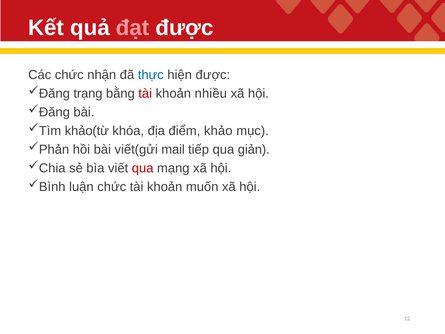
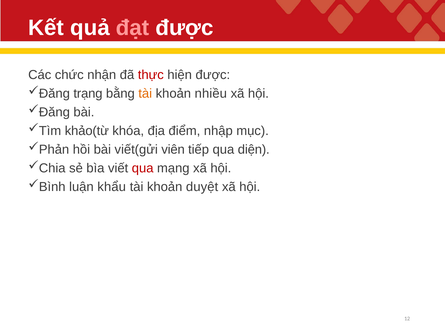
thực colour: blue -> red
tài at (145, 93) colour: red -> orange
khảo: khảo -> nhập
mail: mail -> viên
giản: giản -> diện
luận chức: chức -> khẩu
muốn: muốn -> duyệt
